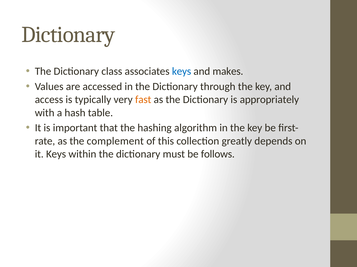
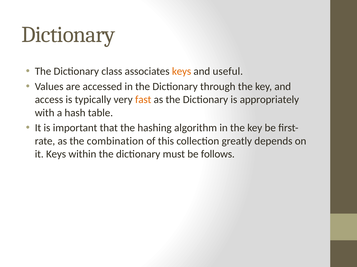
keys at (182, 72) colour: blue -> orange
makes: makes -> useful
complement: complement -> combination
